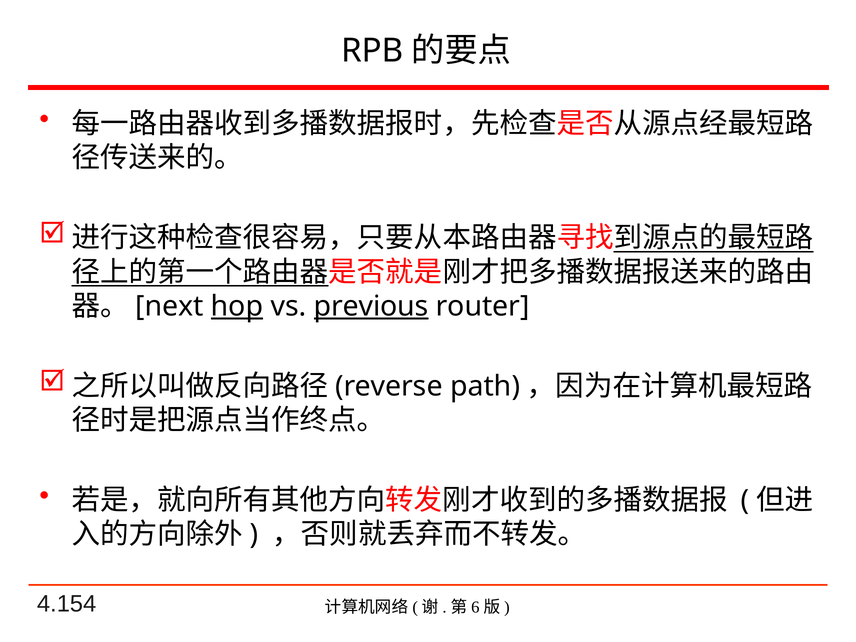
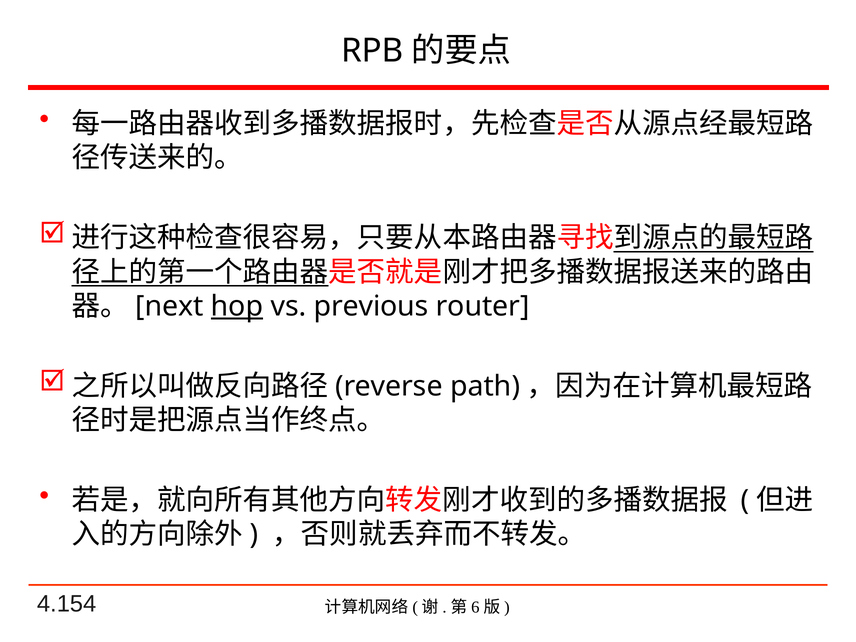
previous underline: present -> none
